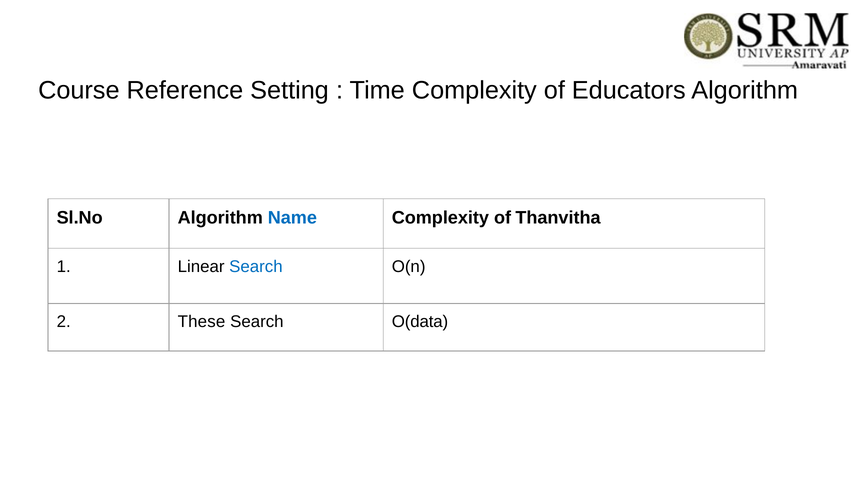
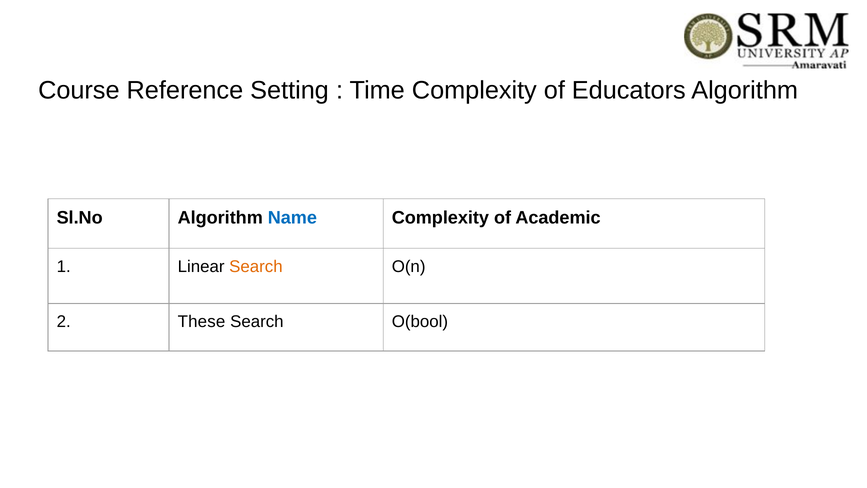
Thanvitha: Thanvitha -> Academic
Search at (256, 267) colour: blue -> orange
O(data: O(data -> O(bool
